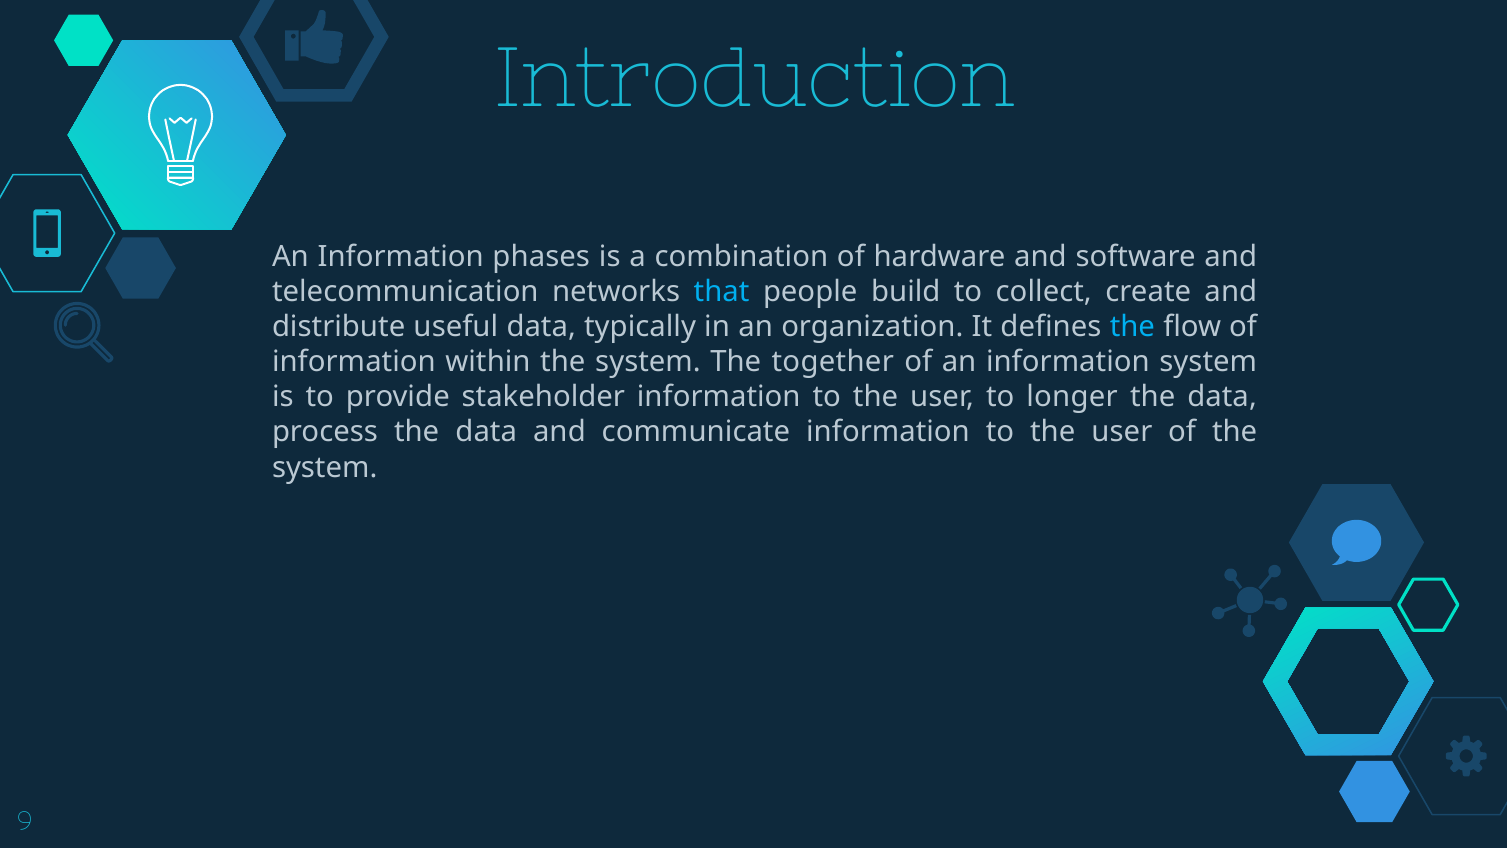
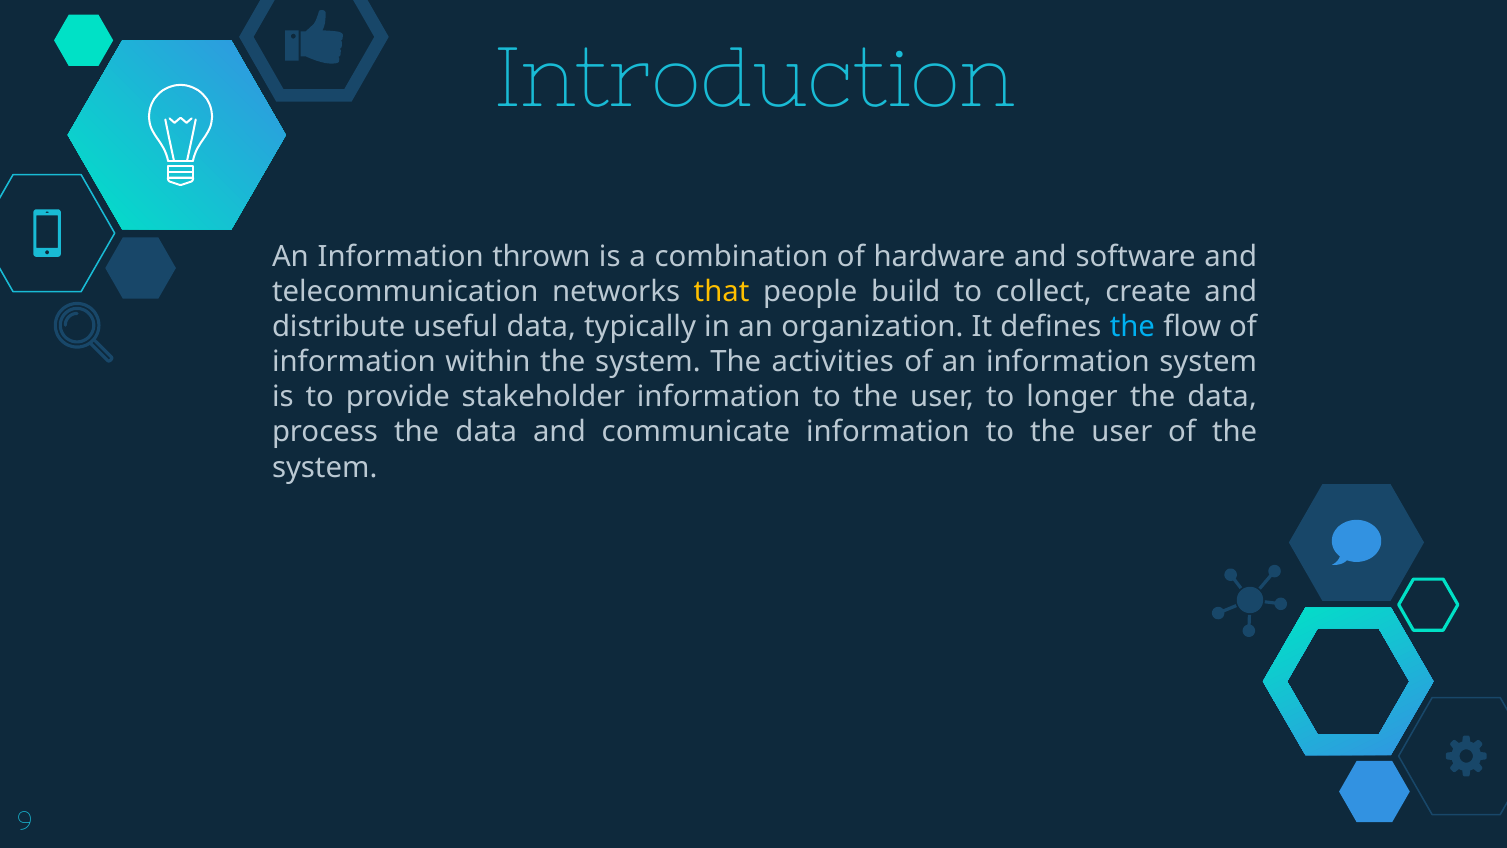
phases: phases -> thrown
that colour: light blue -> yellow
together: together -> activities
